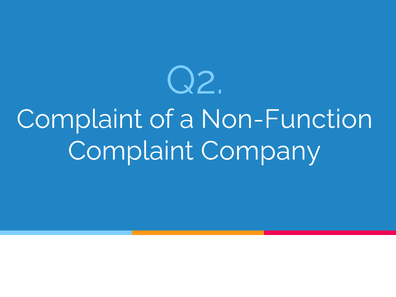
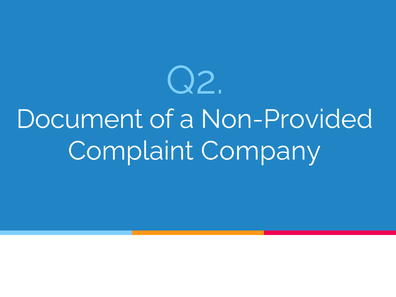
Complaint at (80, 119): Complaint -> Document
Non-Function: Non-Function -> Non-Provided
